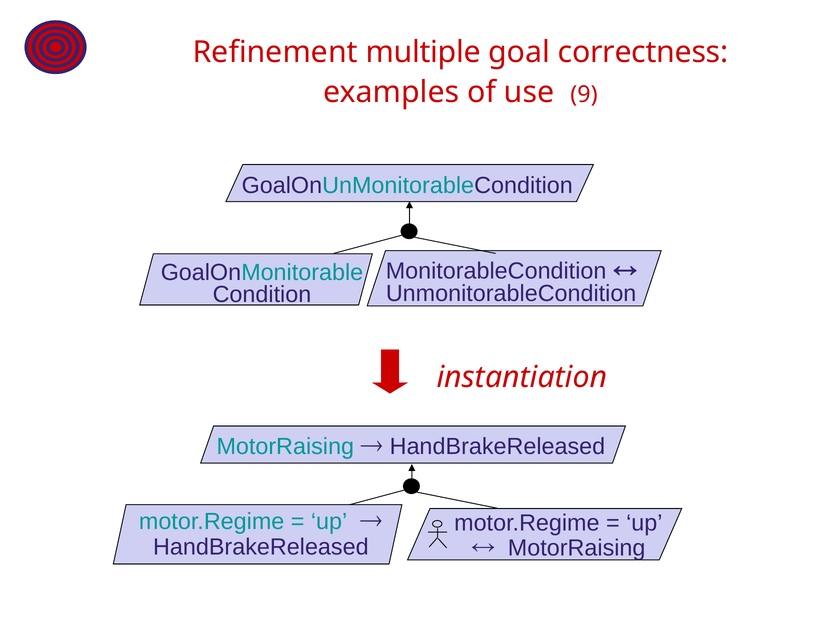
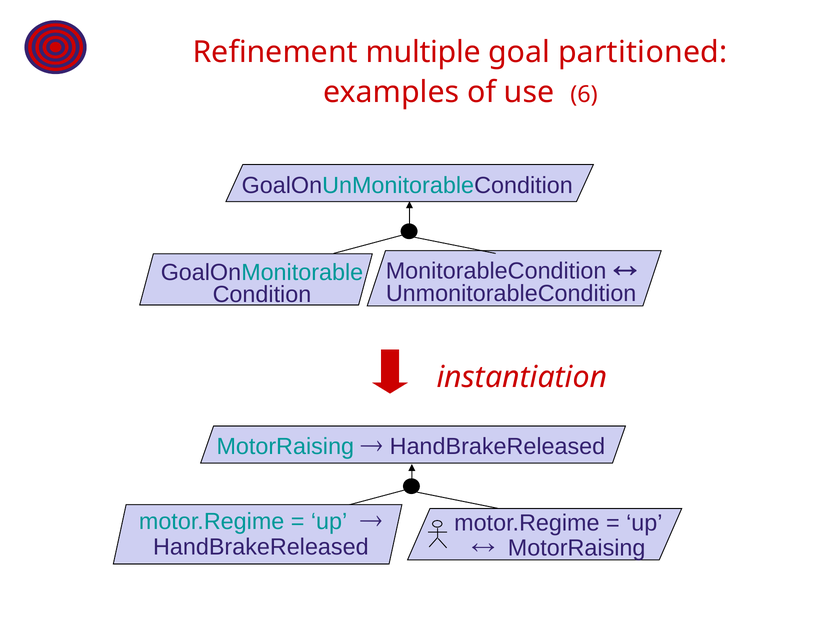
correctness: correctness -> partitioned
9: 9 -> 6
